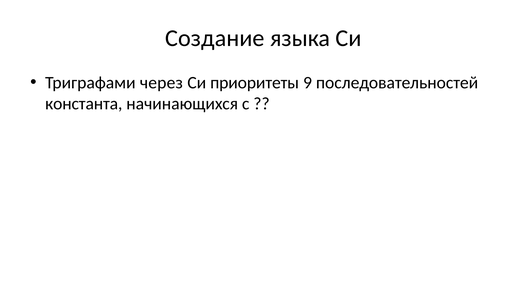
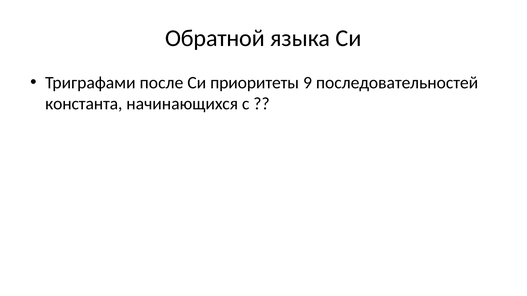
Создание: Создание -> Обратной
через: через -> после
